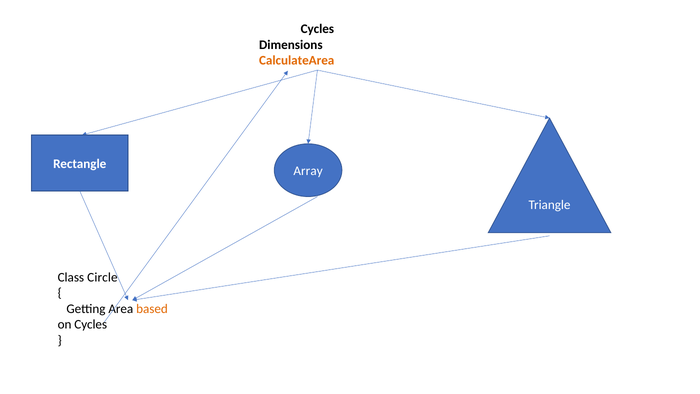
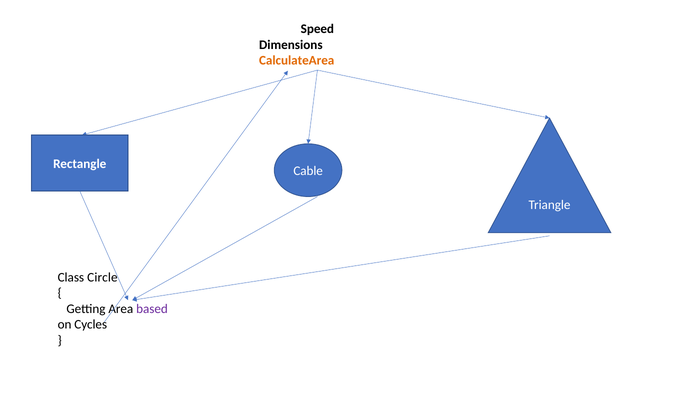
Cycles at (317, 29): Cycles -> Speed
Array: Array -> Cable
based colour: orange -> purple
